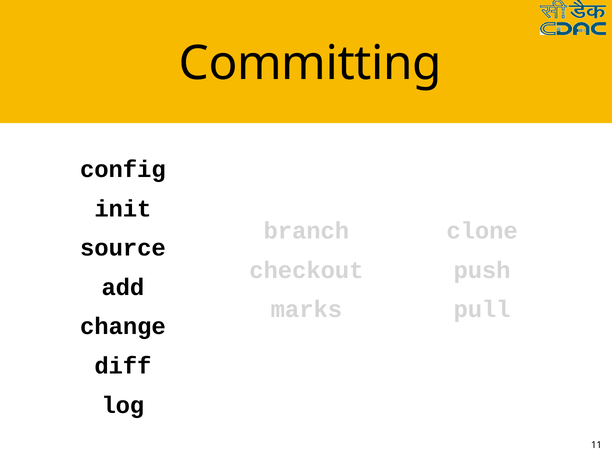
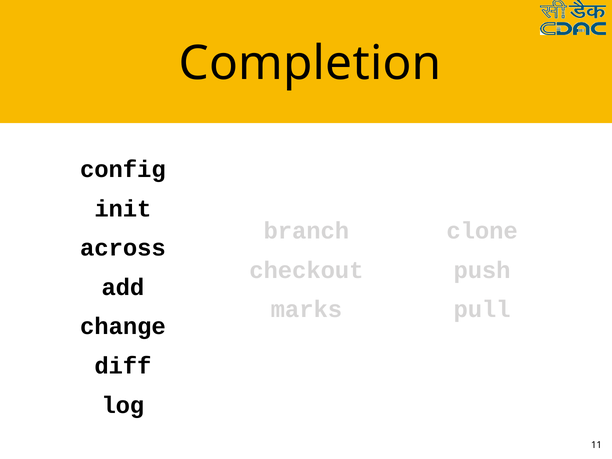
Committing: Committing -> Completion
source: source -> across
